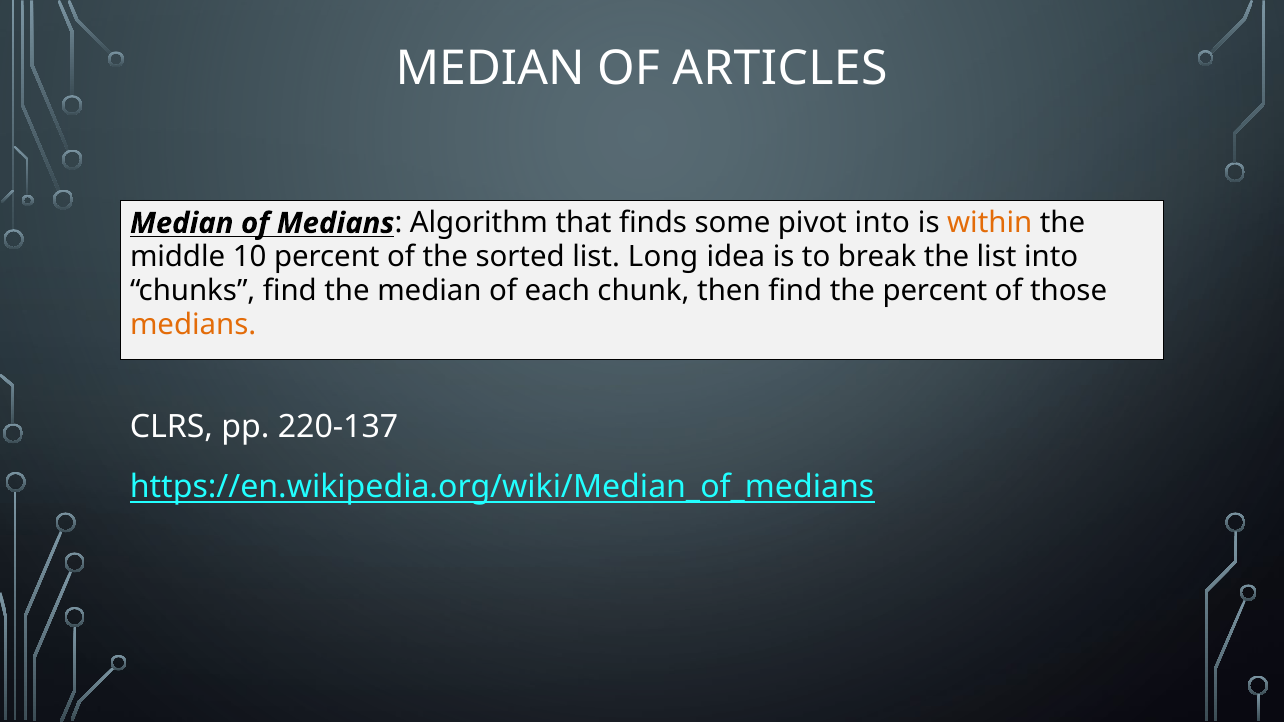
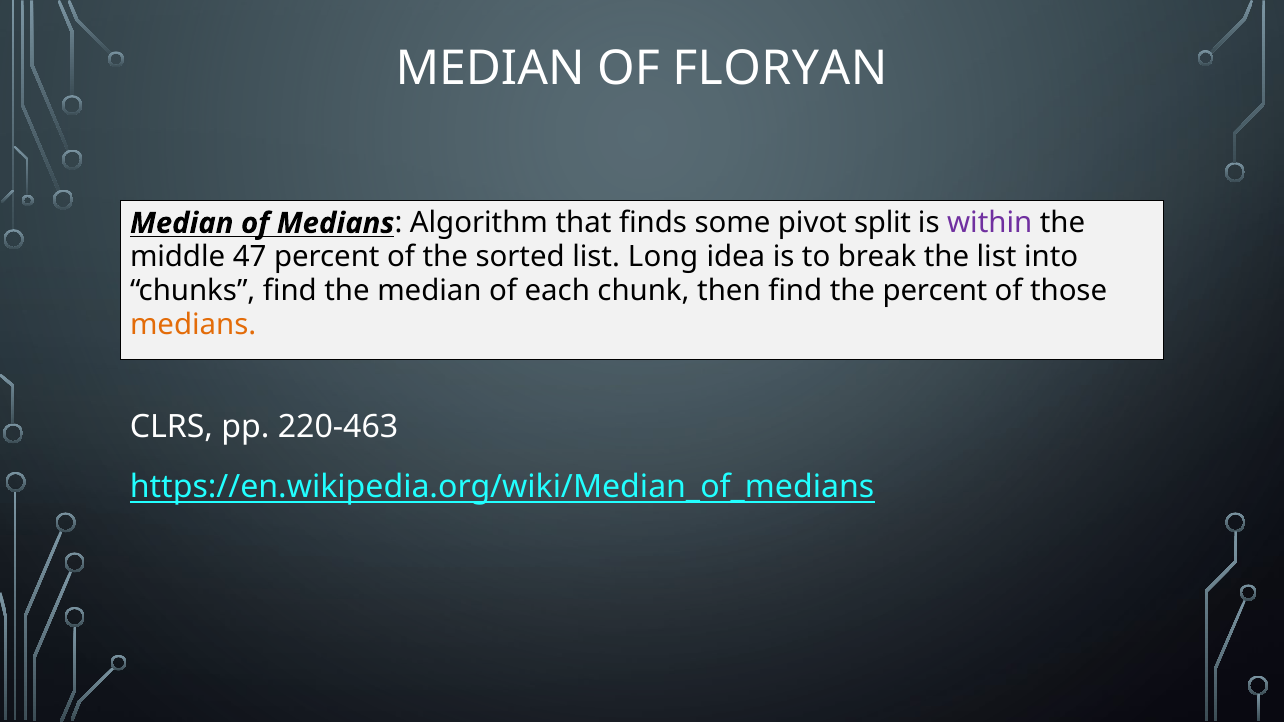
ARTICLES: ARTICLES -> FLORYAN
pivot into: into -> split
within colour: orange -> purple
10: 10 -> 47
220-137: 220-137 -> 220-463
